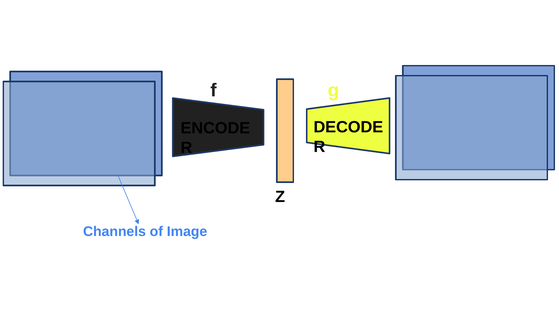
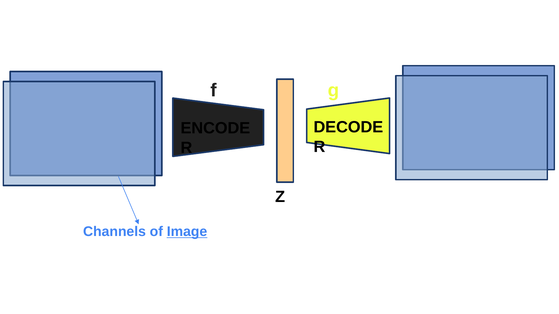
Image underline: none -> present
